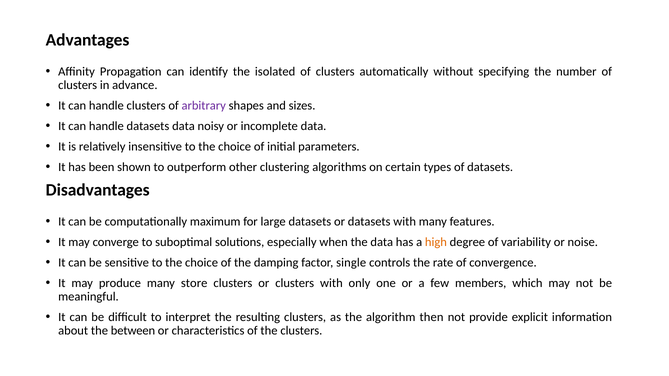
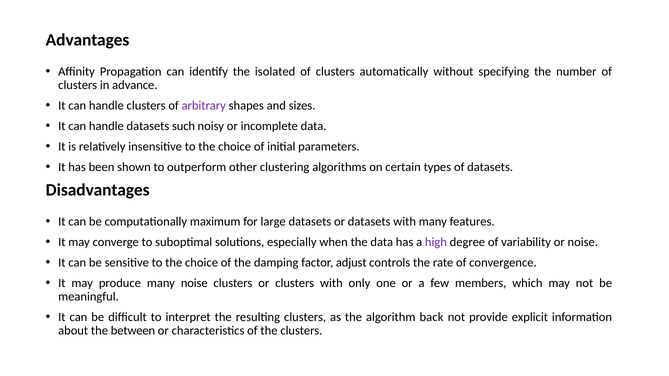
datasets data: data -> such
high colour: orange -> purple
single: single -> adjust
many store: store -> noise
then: then -> back
